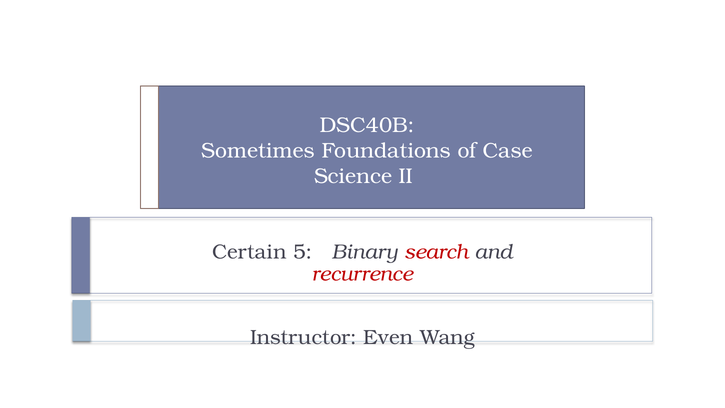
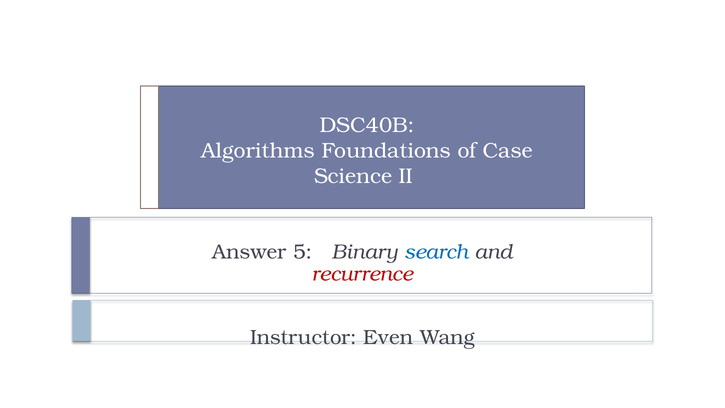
Sometimes: Sometimes -> Algorithms
Certain: Certain -> Answer
search colour: red -> blue
